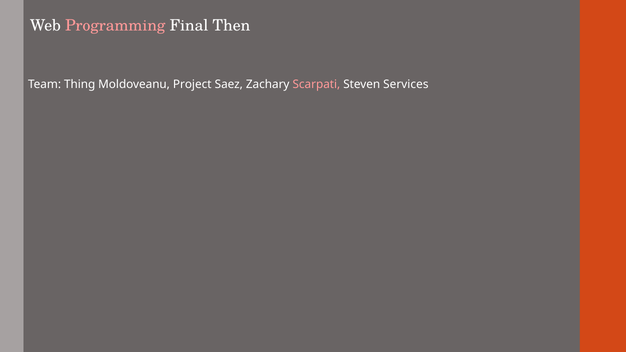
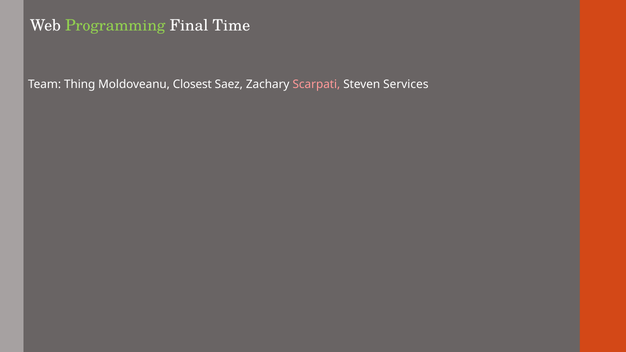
Programming colour: pink -> light green
Then: Then -> Time
Project: Project -> Closest
